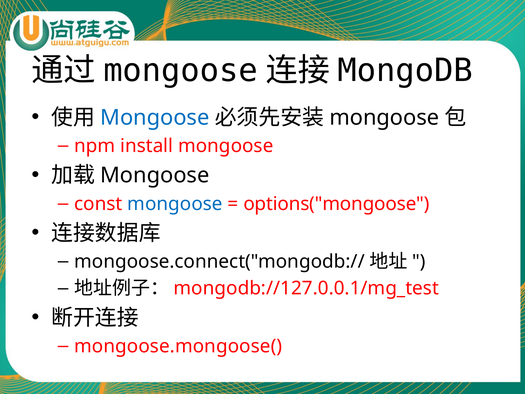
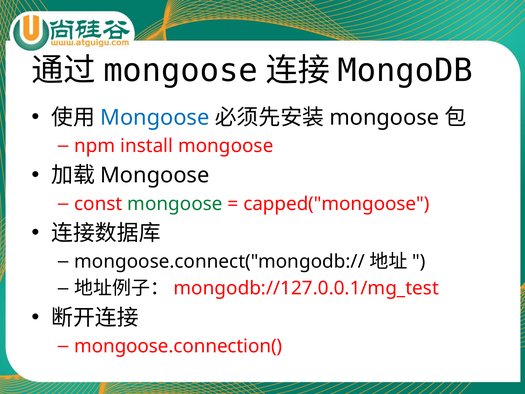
mongoose at (175, 204) colour: blue -> green
options("mongoose: options("mongoose -> capped("mongoose
mongoose.mongoose(: mongoose.mongoose( -> mongoose.connection(
